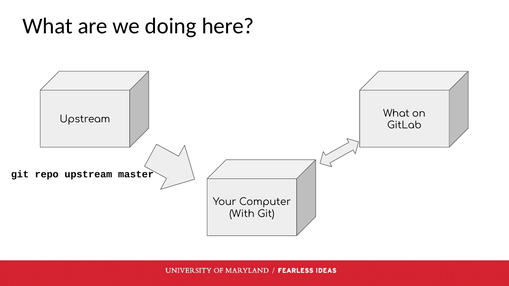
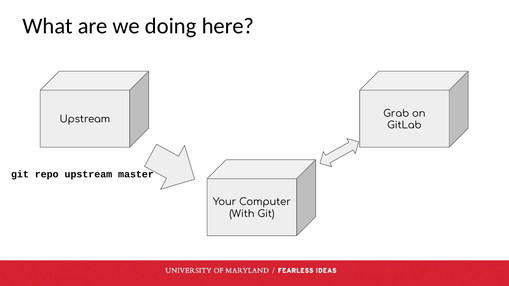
What at (396, 114): What -> Grab
